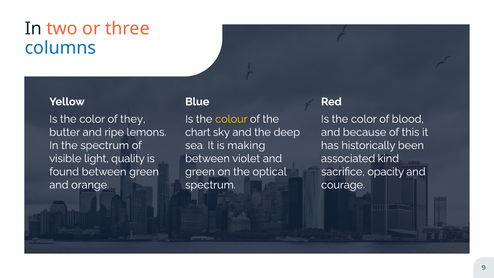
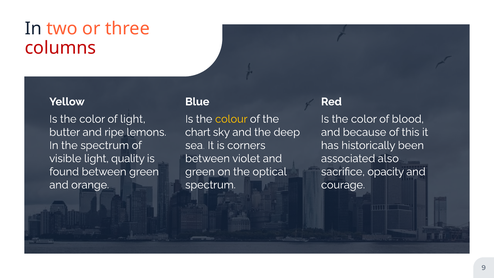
columns colour: blue -> red
of they: they -> light
making: making -> corners
kind: kind -> also
